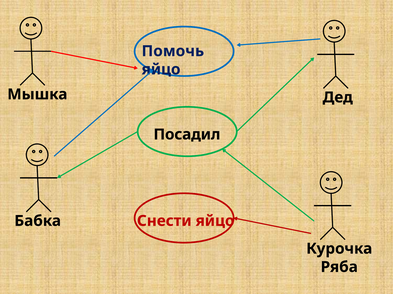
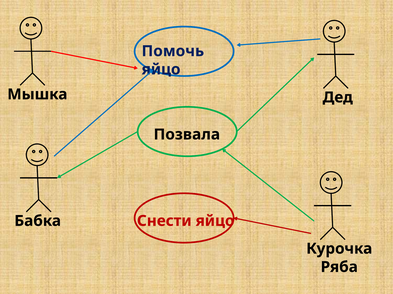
Посадил: Посадил -> Позвала
